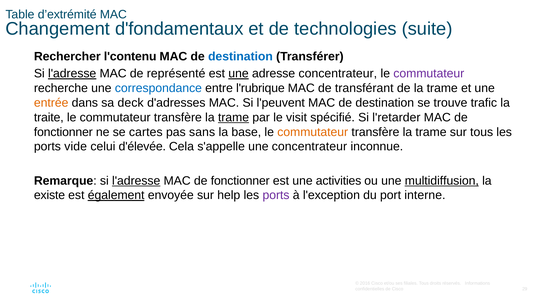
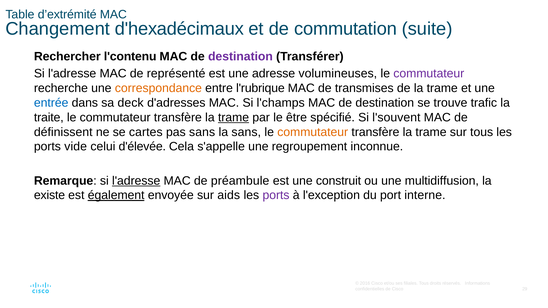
d'fondamentaux: d'fondamentaux -> d'hexadécimaux
technologies: technologies -> commutation
destination at (240, 57) colour: blue -> purple
l'adresse at (72, 74) underline: present -> none
une at (239, 74) underline: present -> none
adresse concentrateur: concentrateur -> volumineuses
correspondance colour: blue -> orange
transférant: transférant -> transmises
entrée colour: orange -> blue
l'peuvent: l'peuvent -> l'champs
visit: visit -> être
l'retarder: l'retarder -> l'souvent
fonctionner at (63, 132): fonctionner -> définissent
la base: base -> sans
une concentrateur: concentrateur -> regroupement
fonctionner at (240, 181): fonctionner -> préambule
activities: activities -> construit
multidiffusion underline: present -> none
help: help -> aids
